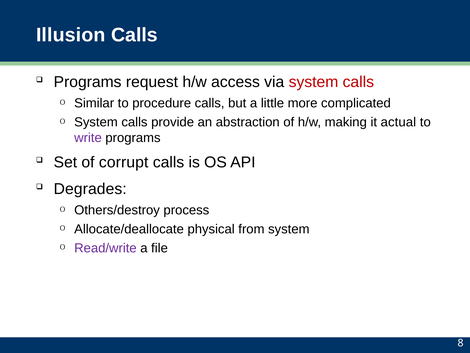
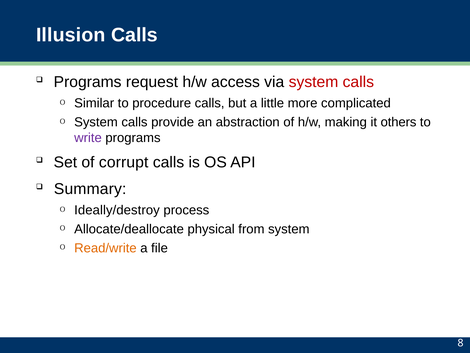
actual: actual -> others
Degrades: Degrades -> Summary
Others/destroy: Others/destroy -> Ideally/destroy
Read/write colour: purple -> orange
